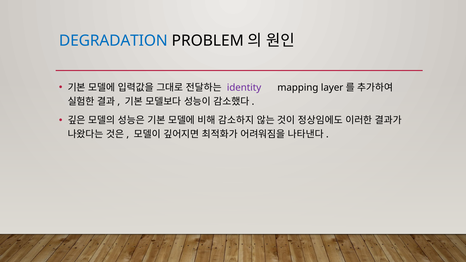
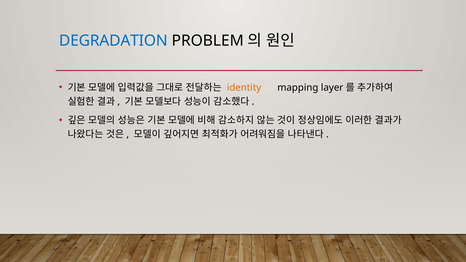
identity colour: purple -> orange
